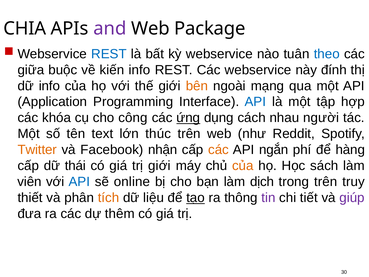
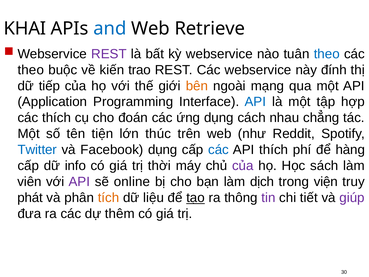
CHIA: CHIA -> KHAI
and colour: purple -> blue
Package: Package -> Retrieve
REST at (109, 54) colour: blue -> purple
giữa at (31, 70): giữa -> theo
kiến info: info -> trao
dữ info: info -> tiếp
các khóa: khóa -> thích
công: công -> đoán
ứng underline: present -> none
người: người -> chẳng
text: text -> tiện
Twitter colour: orange -> blue
Facebook nhận: nhận -> dụng
các at (219, 150) colour: orange -> blue
API ngắn: ngắn -> thích
thái: thái -> info
trị giới: giới -> thời
của at (243, 166) colour: orange -> purple
API at (79, 182) colour: blue -> purple
trong trên: trên -> viện
thiết: thiết -> phát
